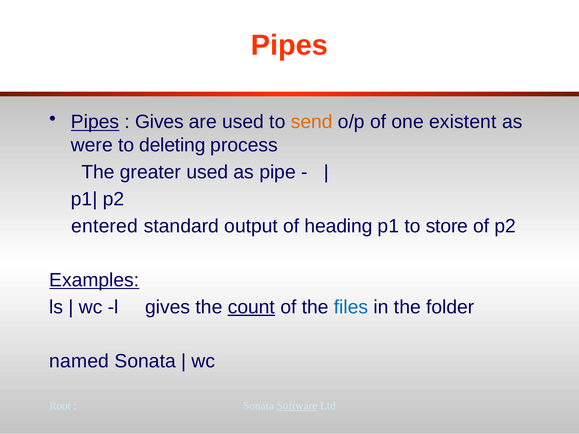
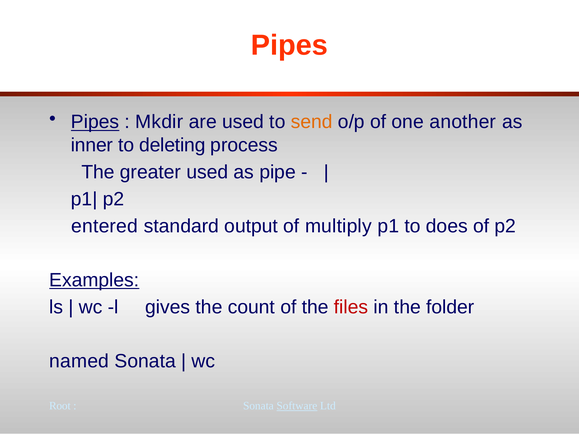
Gives at (159, 122): Gives -> Mkdir
existent: existent -> another
were: were -> inner
heading: heading -> multiply
store: store -> does
count underline: present -> none
files colour: blue -> red
